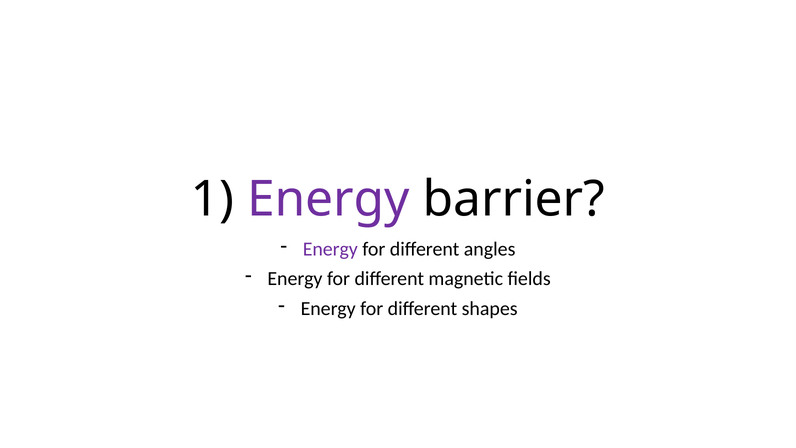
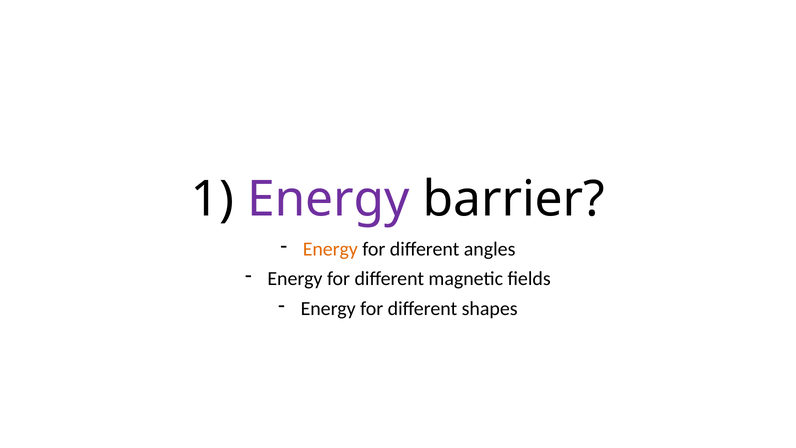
Energy at (330, 249) colour: purple -> orange
